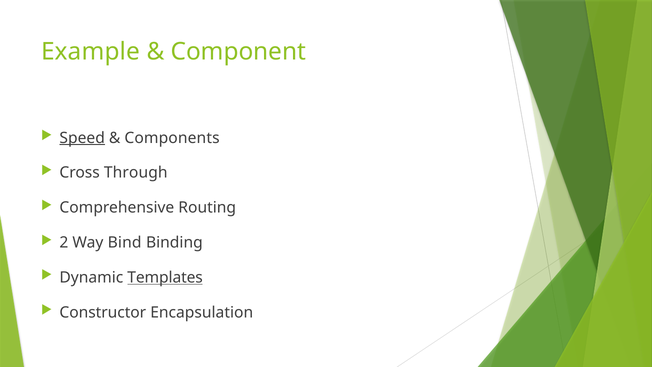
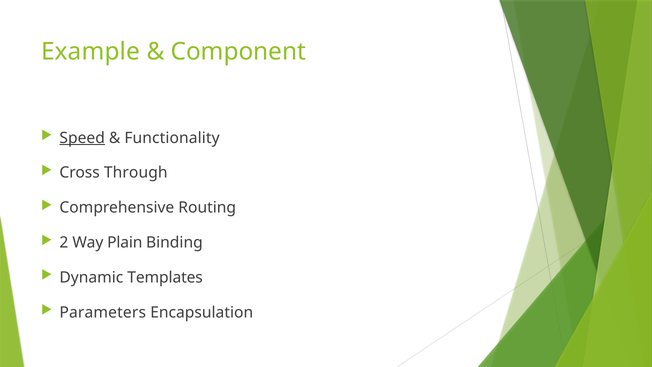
Components: Components -> Functionality
Bind: Bind -> Plain
Templates underline: present -> none
Constructor: Constructor -> Parameters
